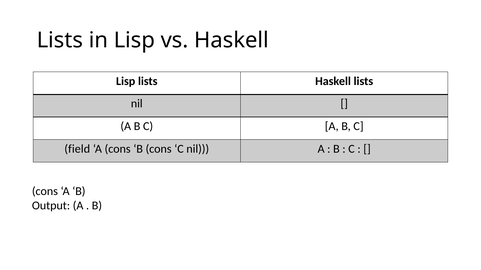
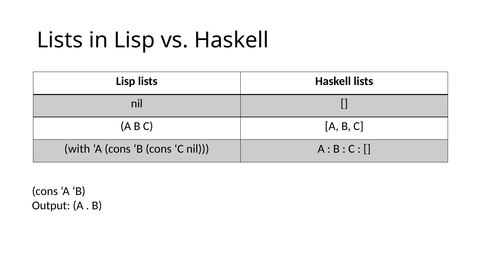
field: field -> with
